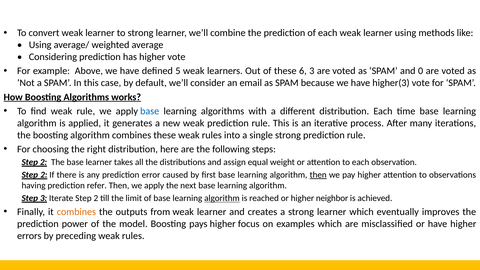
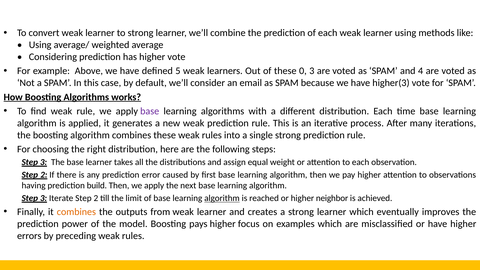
6: 6 -> 0
0: 0 -> 4
base at (150, 111) colour: blue -> purple
2 at (44, 162): 2 -> 3
then at (318, 175) underline: present -> none
refer: refer -> build
